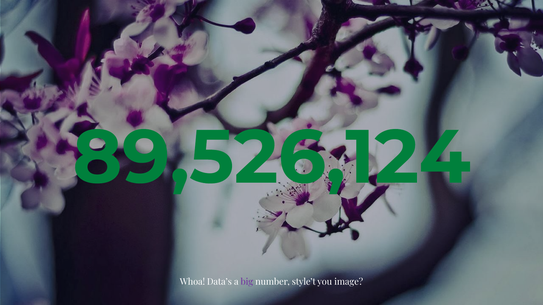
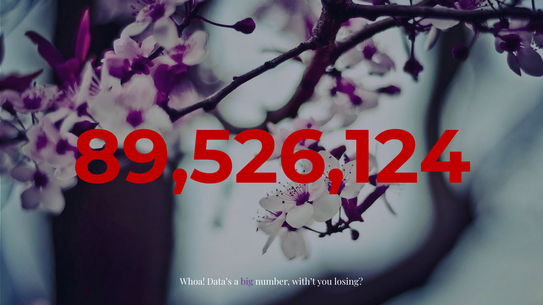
89,526,124 colour: green -> red
style’t: style’t -> with’t
image: image -> losing
